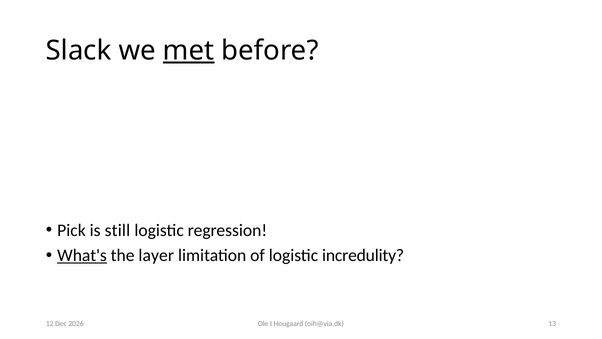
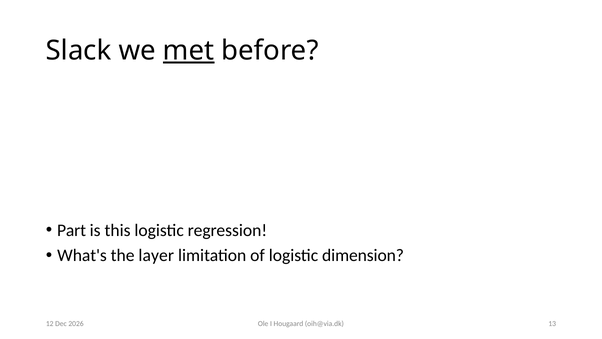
Pick: Pick -> Part
still: still -> this
What's underline: present -> none
incredulity: incredulity -> dimension
